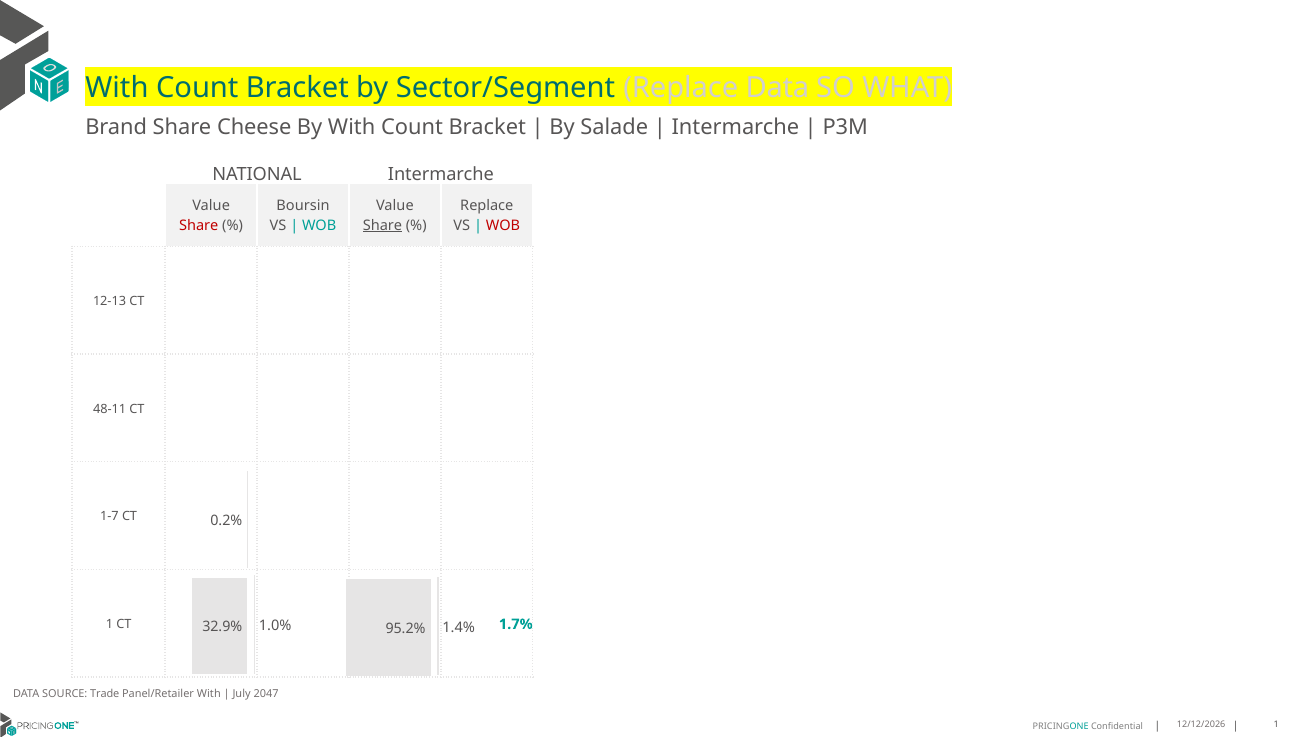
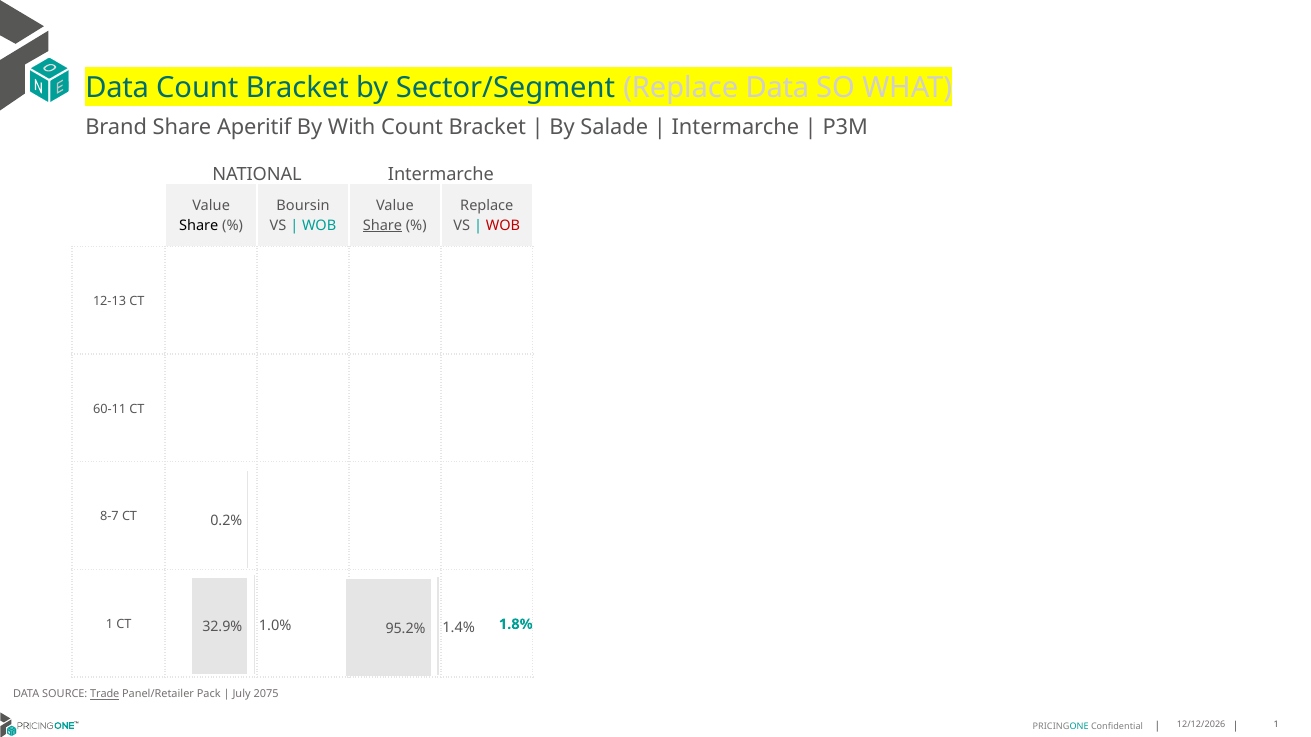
With at (117, 88): With -> Data
Cheese: Cheese -> Aperitif
Share at (199, 226) colour: red -> black
48-11: 48-11 -> 60-11
1-7: 1-7 -> 8-7
1.7%: 1.7% -> 1.8%
Trade underline: none -> present
Panel/Retailer With: With -> Pack
2047: 2047 -> 2075
